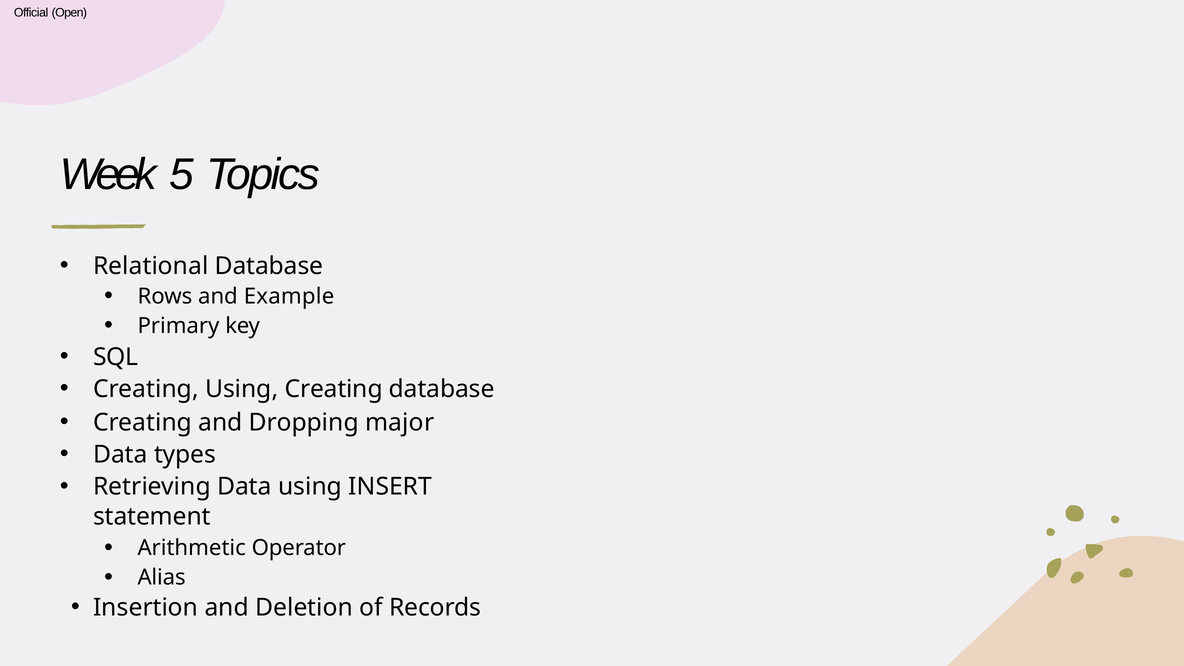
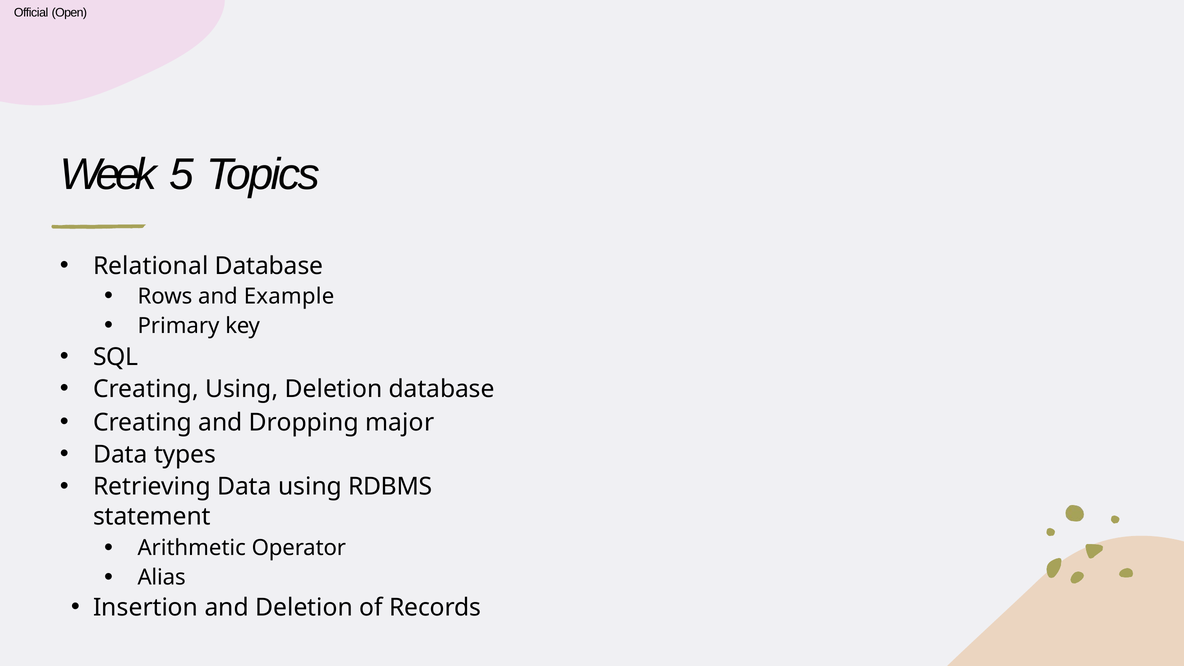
Using Creating: Creating -> Deletion
INSERT: INSERT -> RDBMS
